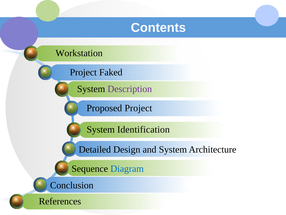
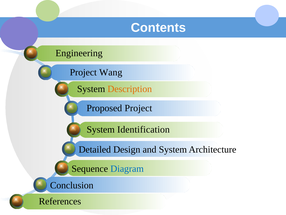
Workstation: Workstation -> Engineering
Faked: Faked -> Wang
Description colour: purple -> orange
